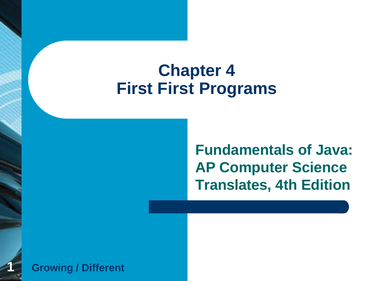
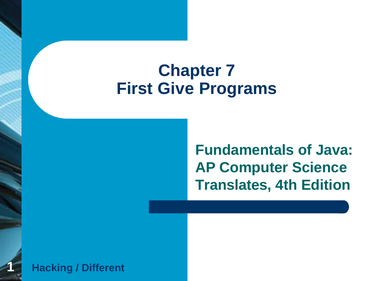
4: 4 -> 7
First First: First -> Give
Growing: Growing -> Hacking
